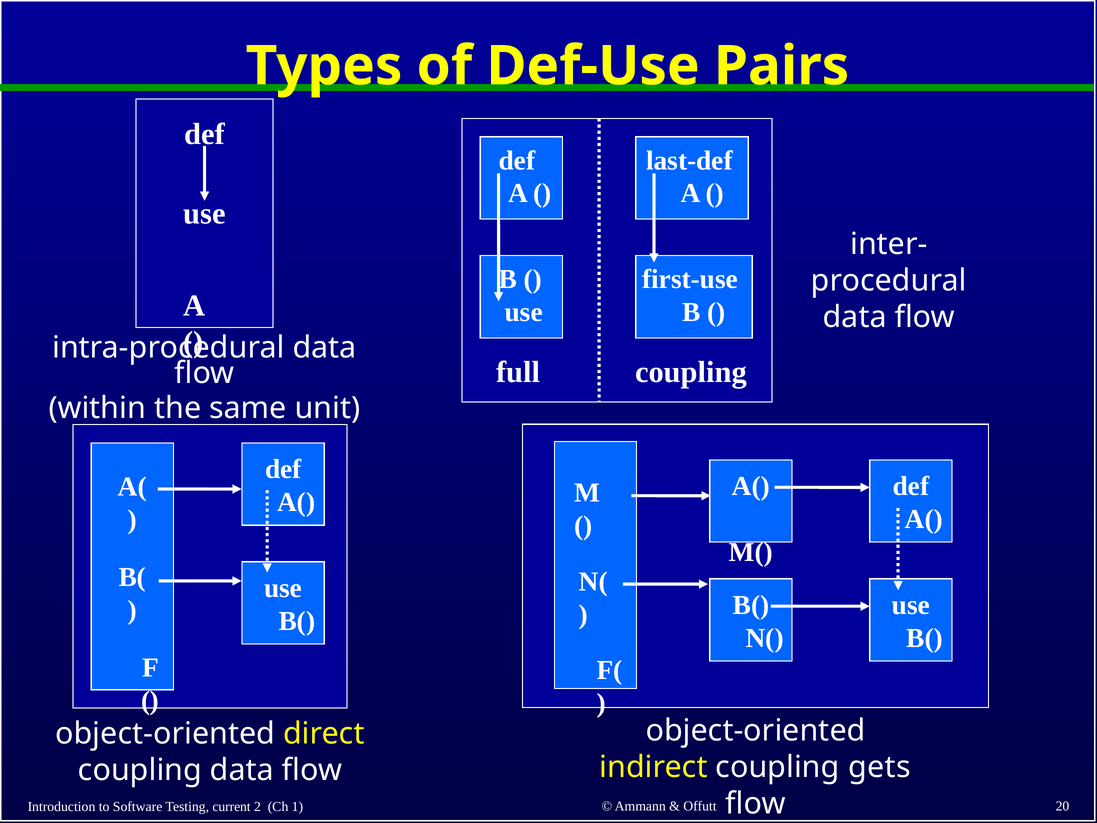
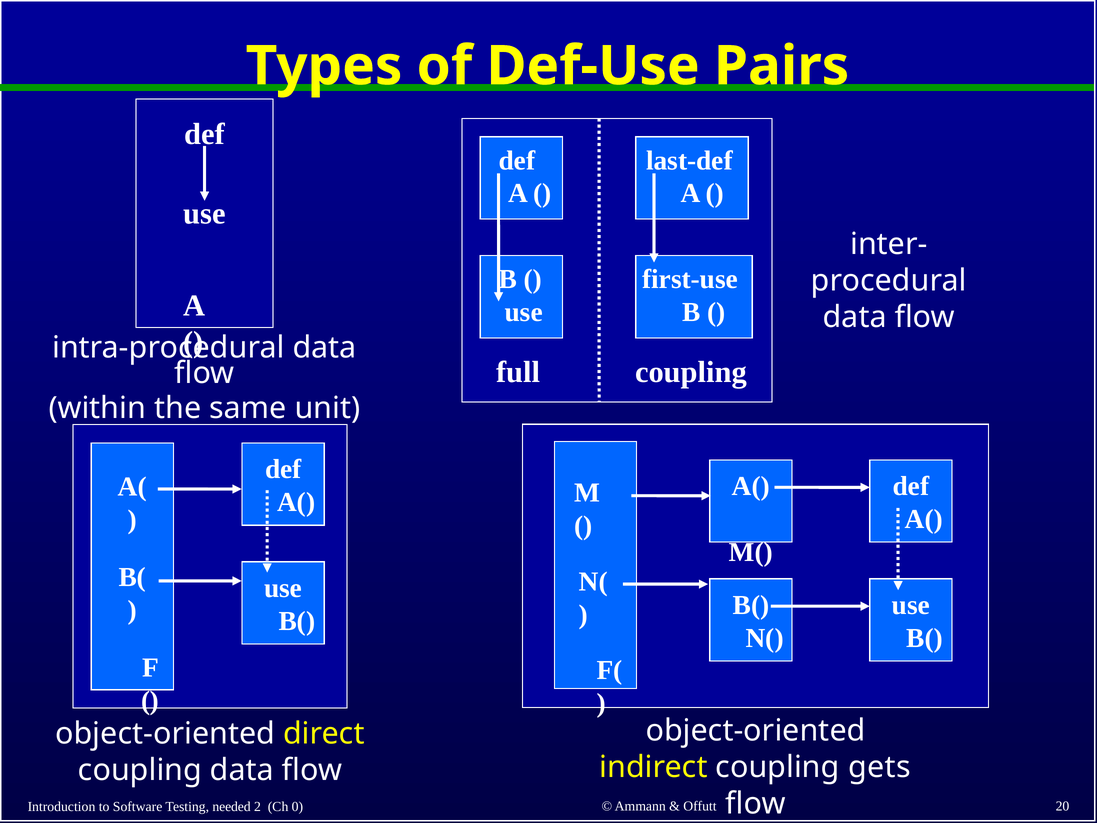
current: current -> needed
1: 1 -> 0
